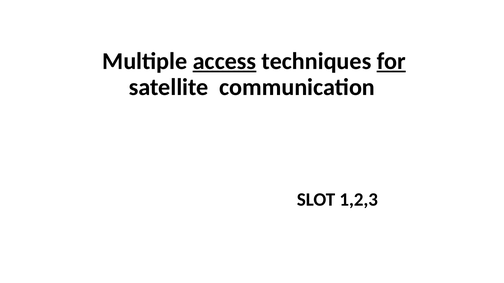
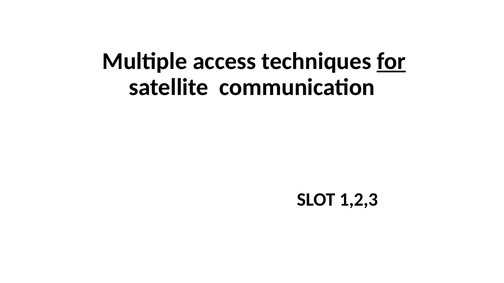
access underline: present -> none
